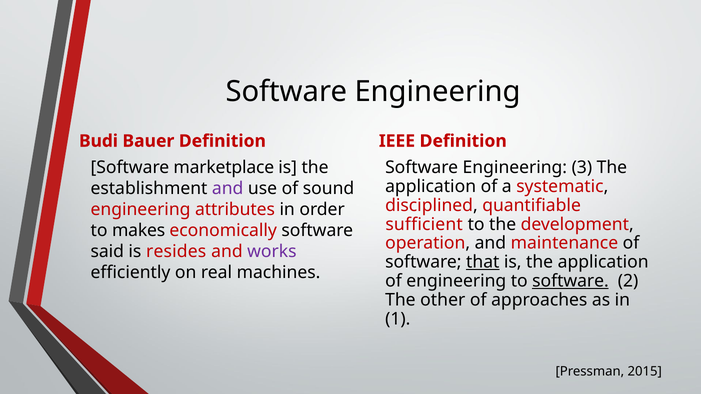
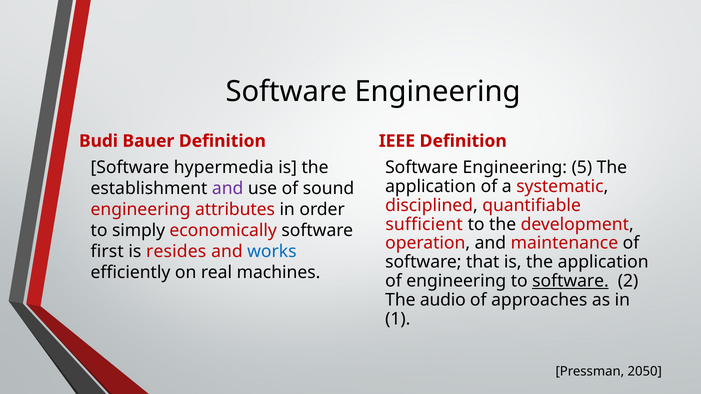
marketplace: marketplace -> hypermedia
3: 3 -> 5
makes: makes -> simply
said: said -> first
works colour: purple -> blue
that underline: present -> none
other: other -> audio
2015: 2015 -> 2050
